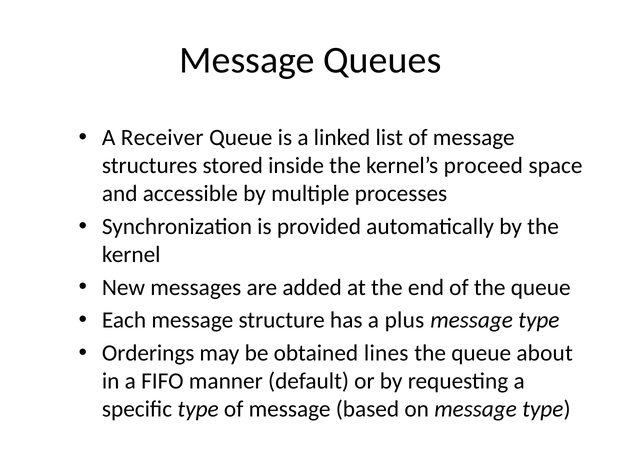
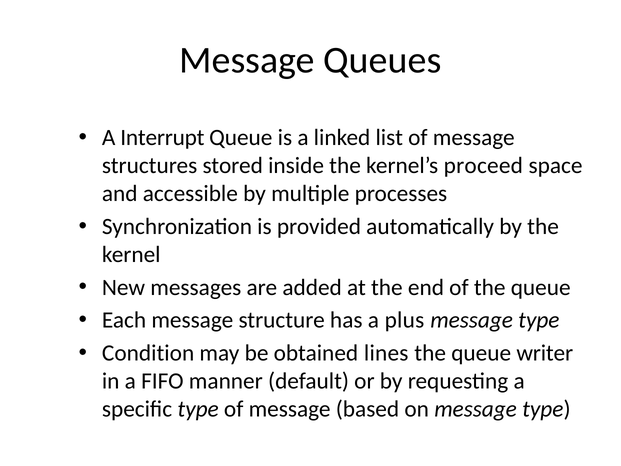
Receiver: Receiver -> Interrupt
Orderings: Orderings -> Condition
about: about -> writer
